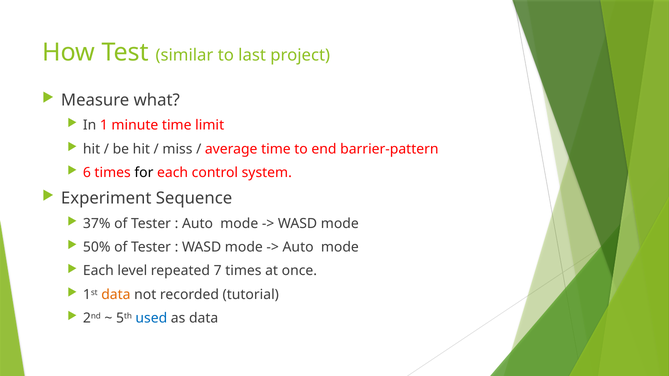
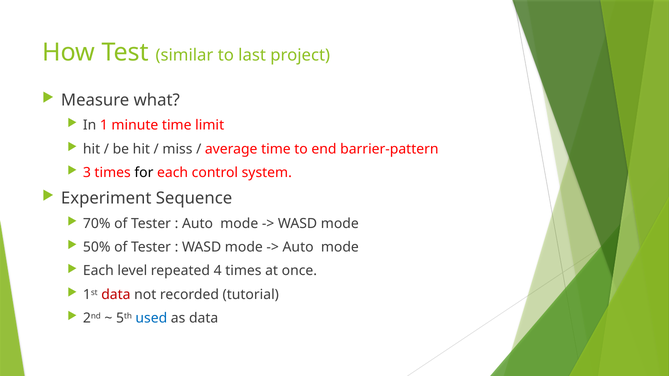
6: 6 -> 3
37%: 37% -> 70%
7: 7 -> 4
data at (116, 295) colour: orange -> red
